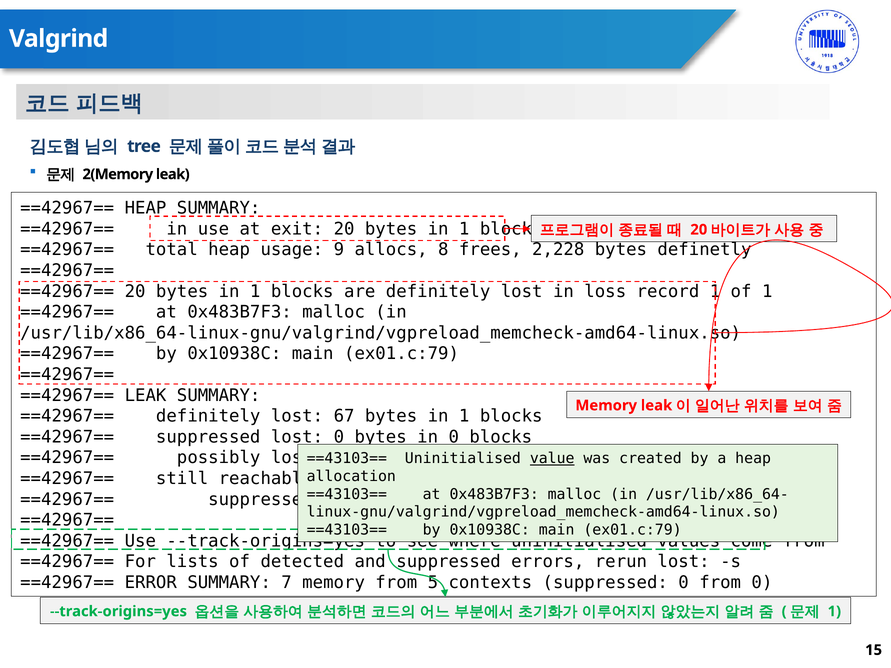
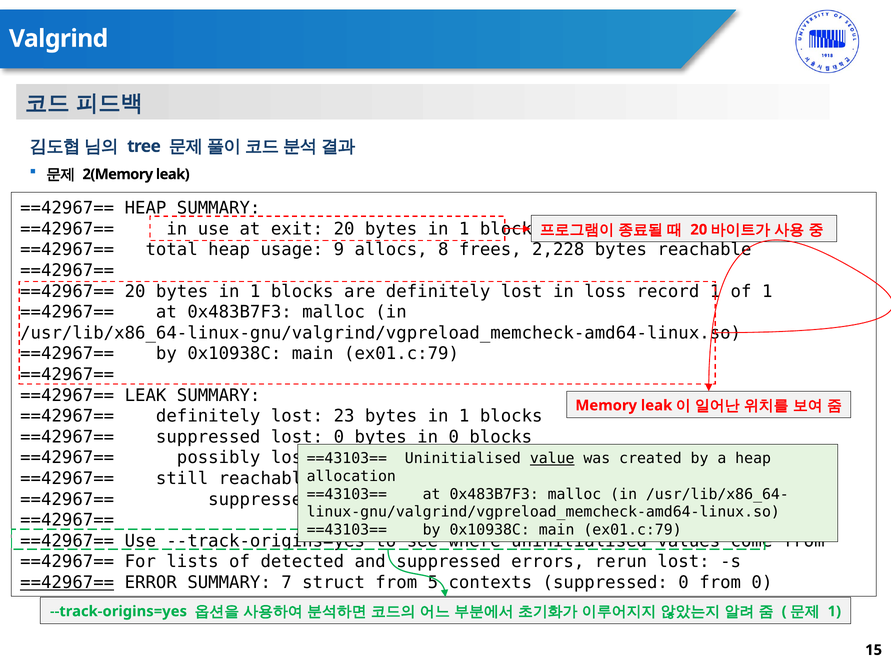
bytes definetly: definetly -> reachable
67: 67 -> 23
==42967== at (67, 583) underline: none -> present
7 memory: memory -> struct
